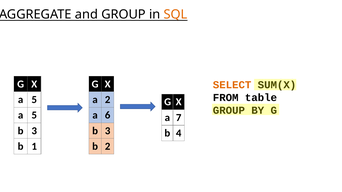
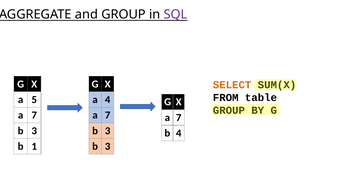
SQL colour: orange -> purple
a 2: 2 -> 4
5 at (34, 115): 5 -> 7
6 at (108, 115): 6 -> 7
2 at (108, 147): 2 -> 3
